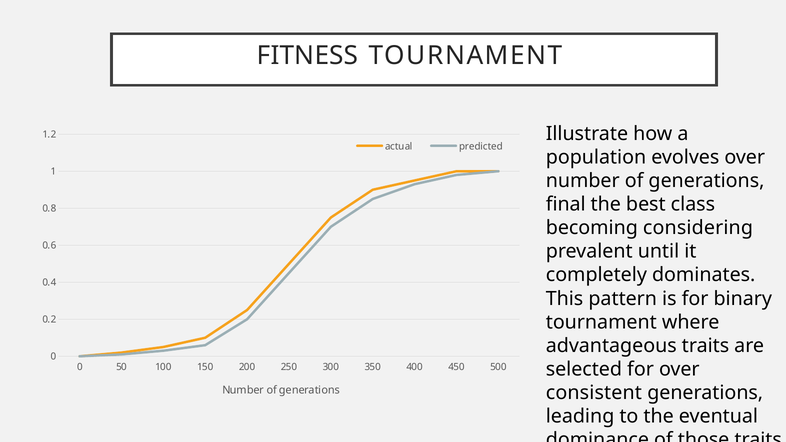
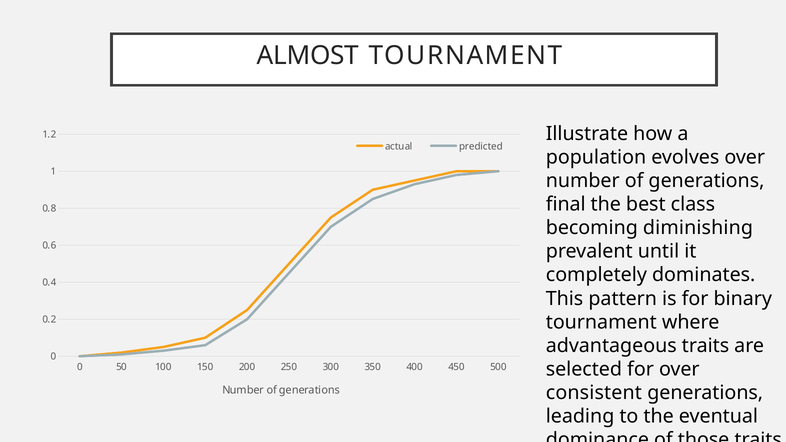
FITNESS: FITNESS -> ALMOST
considering: considering -> diminishing
